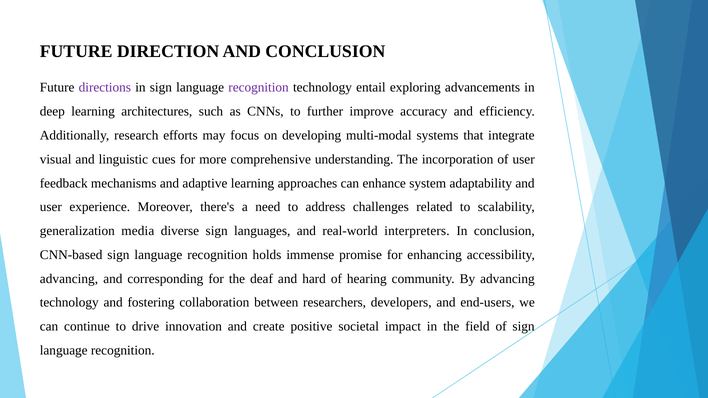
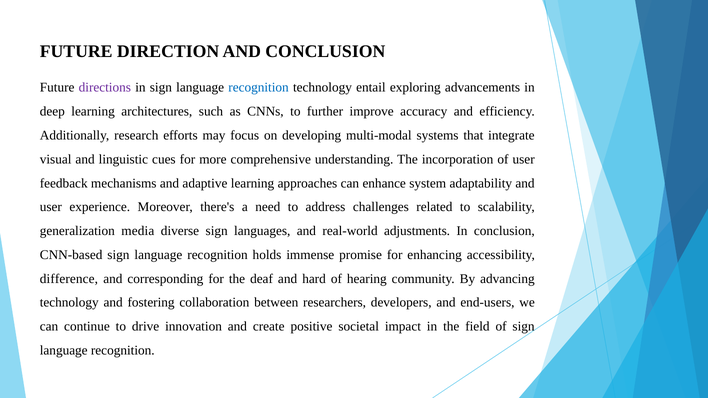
recognition at (259, 88) colour: purple -> blue
interpreters: interpreters -> adjustments
advancing at (69, 279): advancing -> difference
